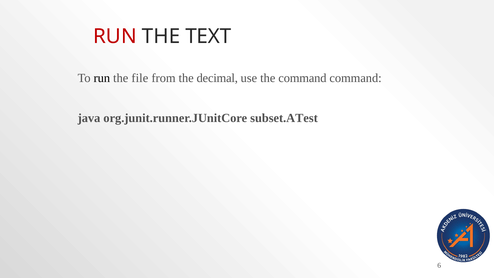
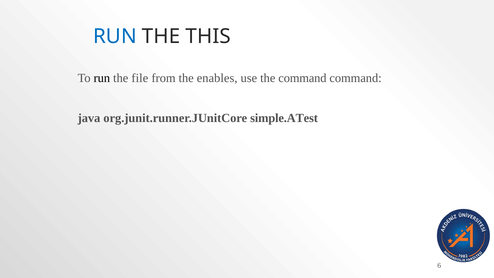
RUN at (115, 36) colour: red -> blue
TEXT: TEXT -> THIS
decimal: decimal -> enables
subset.ATest: subset.ATest -> simple.ATest
